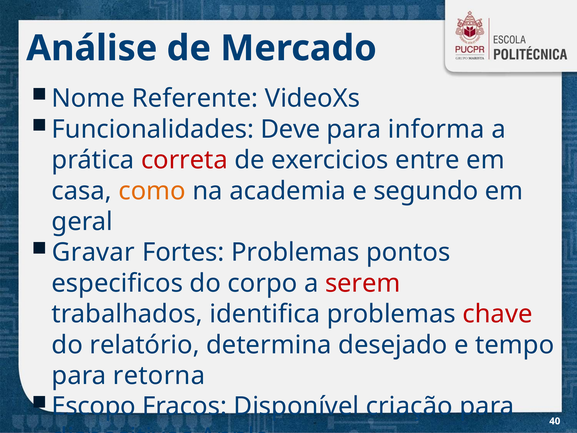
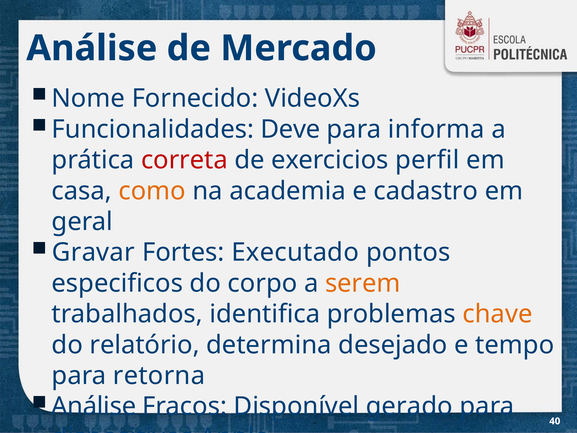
Referente: Referente -> Fornecido
entre: entre -> perfil
segundo: segundo -> cadastro
Fortes Problemas: Problemas -> Executado
serem colour: red -> orange
chave colour: red -> orange
Escopo at (94, 406): Escopo -> Análise
criação: criação -> gerado
